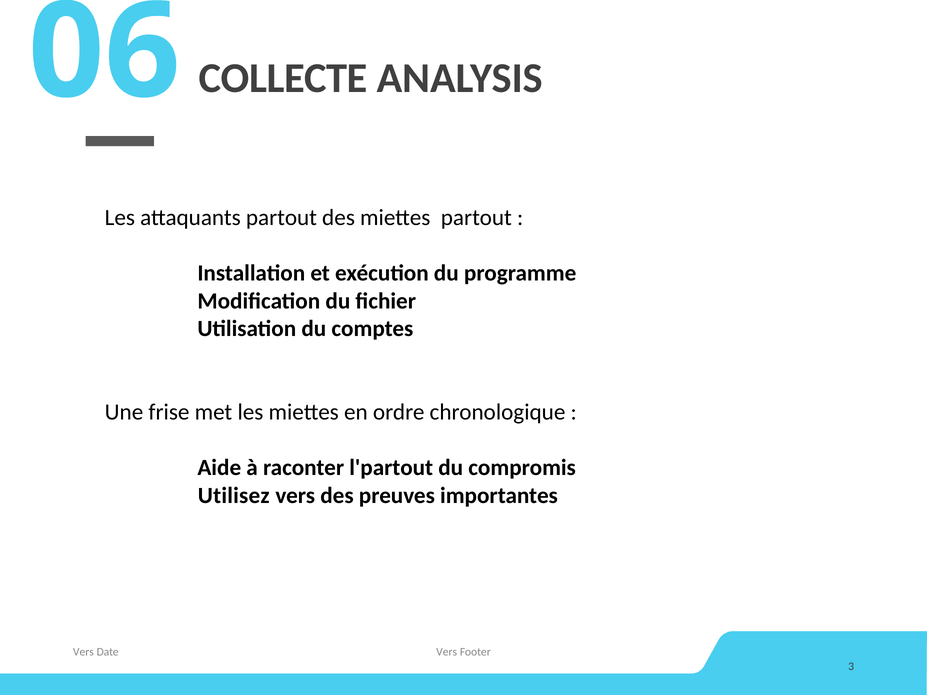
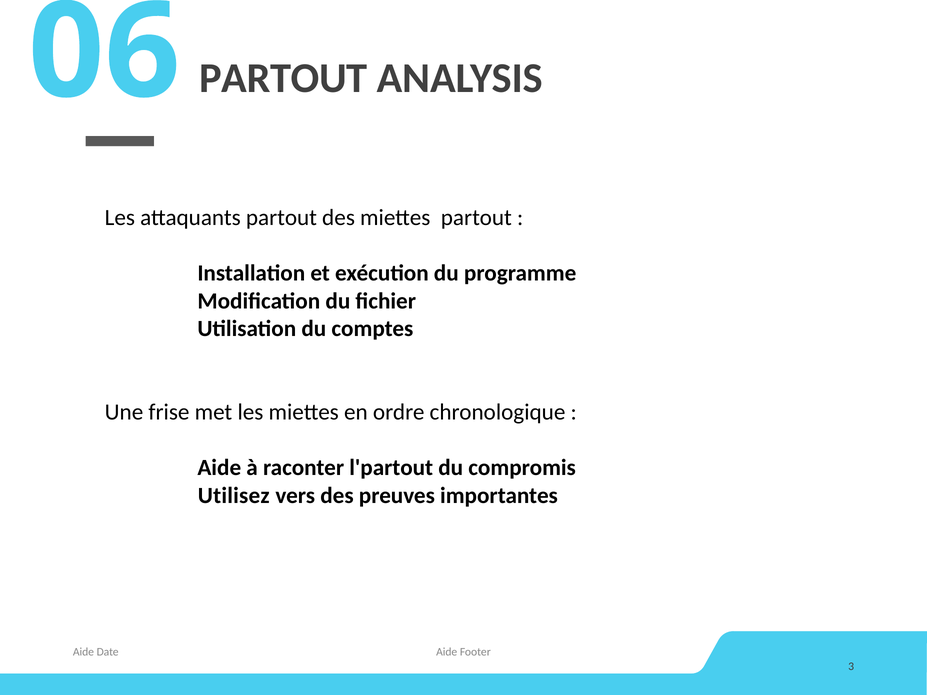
COLLECTE at (283, 78): COLLECTE -> PARTOUT
Vers at (83, 652): Vers -> Aide
Date Vers: Vers -> Aide
